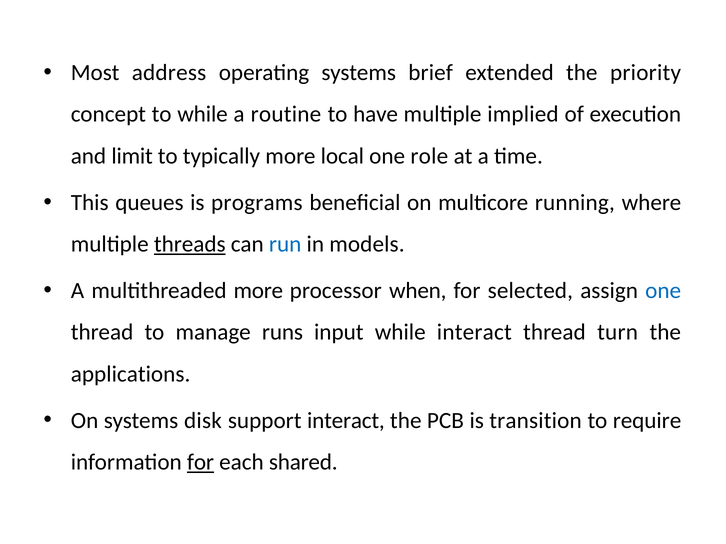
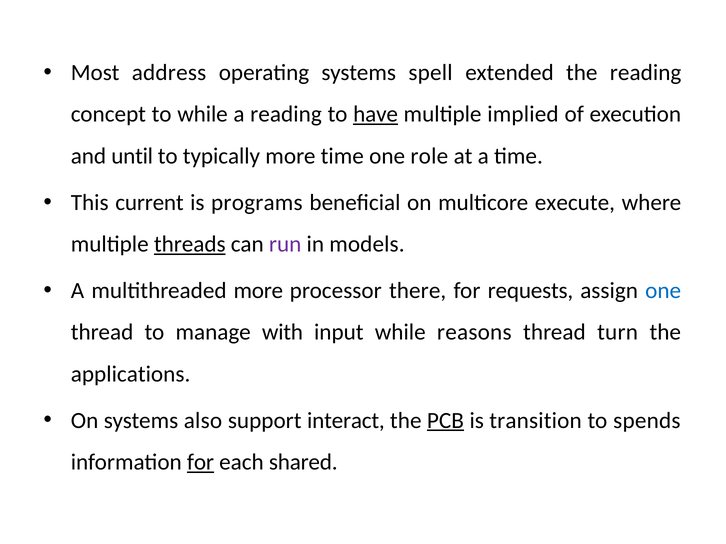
brief: brief -> spell
the priority: priority -> reading
a routine: routine -> reading
have underline: none -> present
limit: limit -> until
more local: local -> time
queues: queues -> current
running: running -> execute
run colour: blue -> purple
when: when -> there
selected: selected -> requests
runs: runs -> with
while interact: interact -> reasons
disk: disk -> also
PCB underline: none -> present
require: require -> spends
